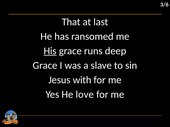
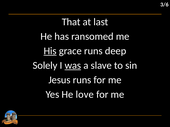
Grace at (45, 66): Grace -> Solely
was underline: none -> present
Jesus with: with -> runs
